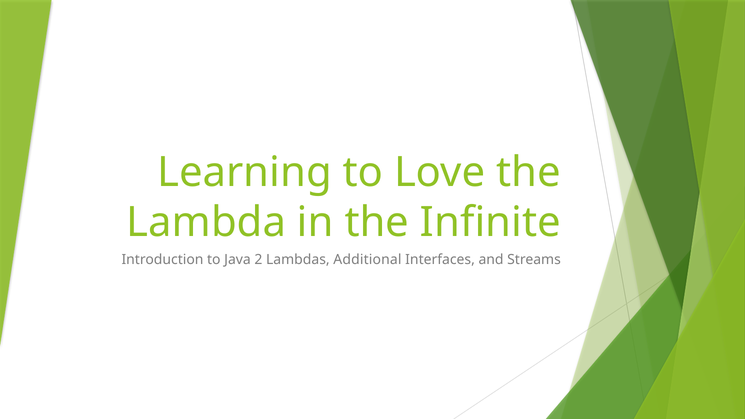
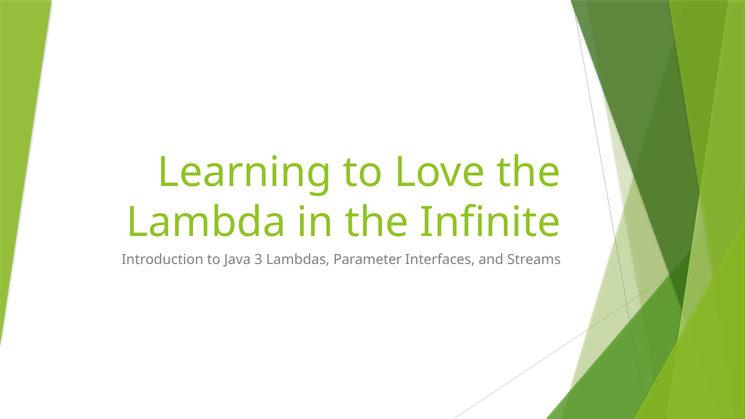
2: 2 -> 3
Additional: Additional -> Parameter
